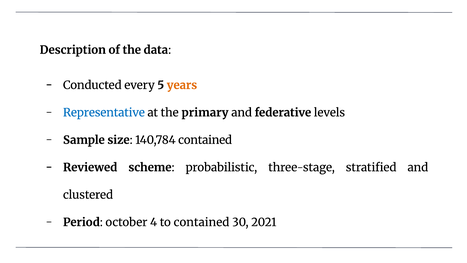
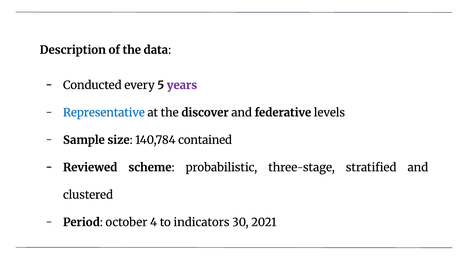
years colour: orange -> purple
primary: primary -> discover
to contained: contained -> indicators
